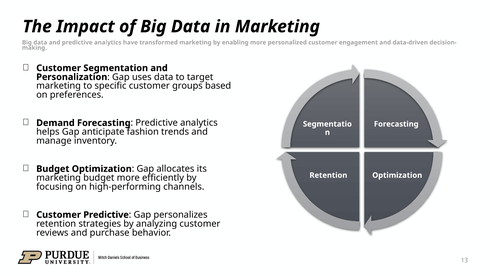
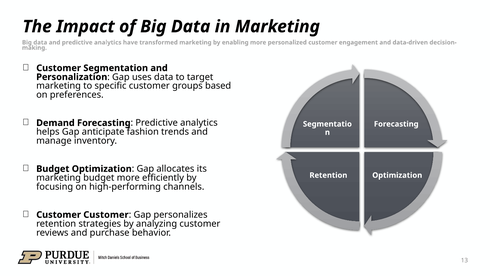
Customer Predictive: Predictive -> Customer
